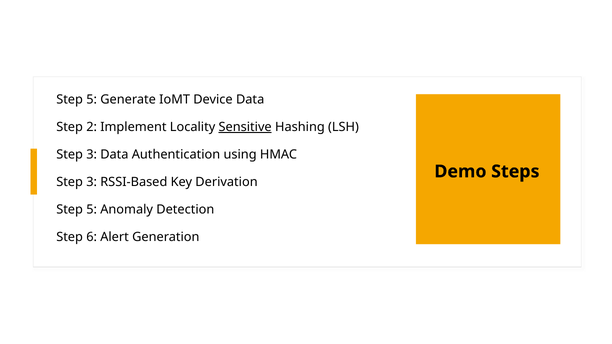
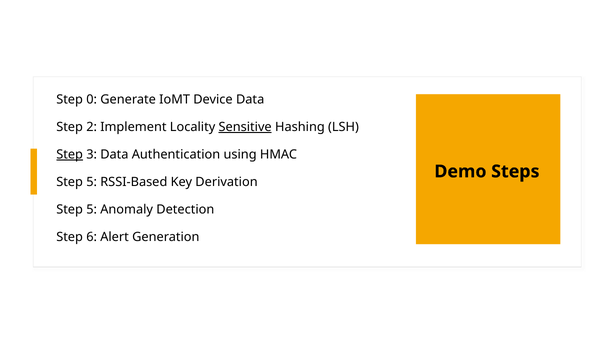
5 at (92, 99): 5 -> 0
Step at (70, 155) underline: none -> present
3 at (92, 182): 3 -> 5
